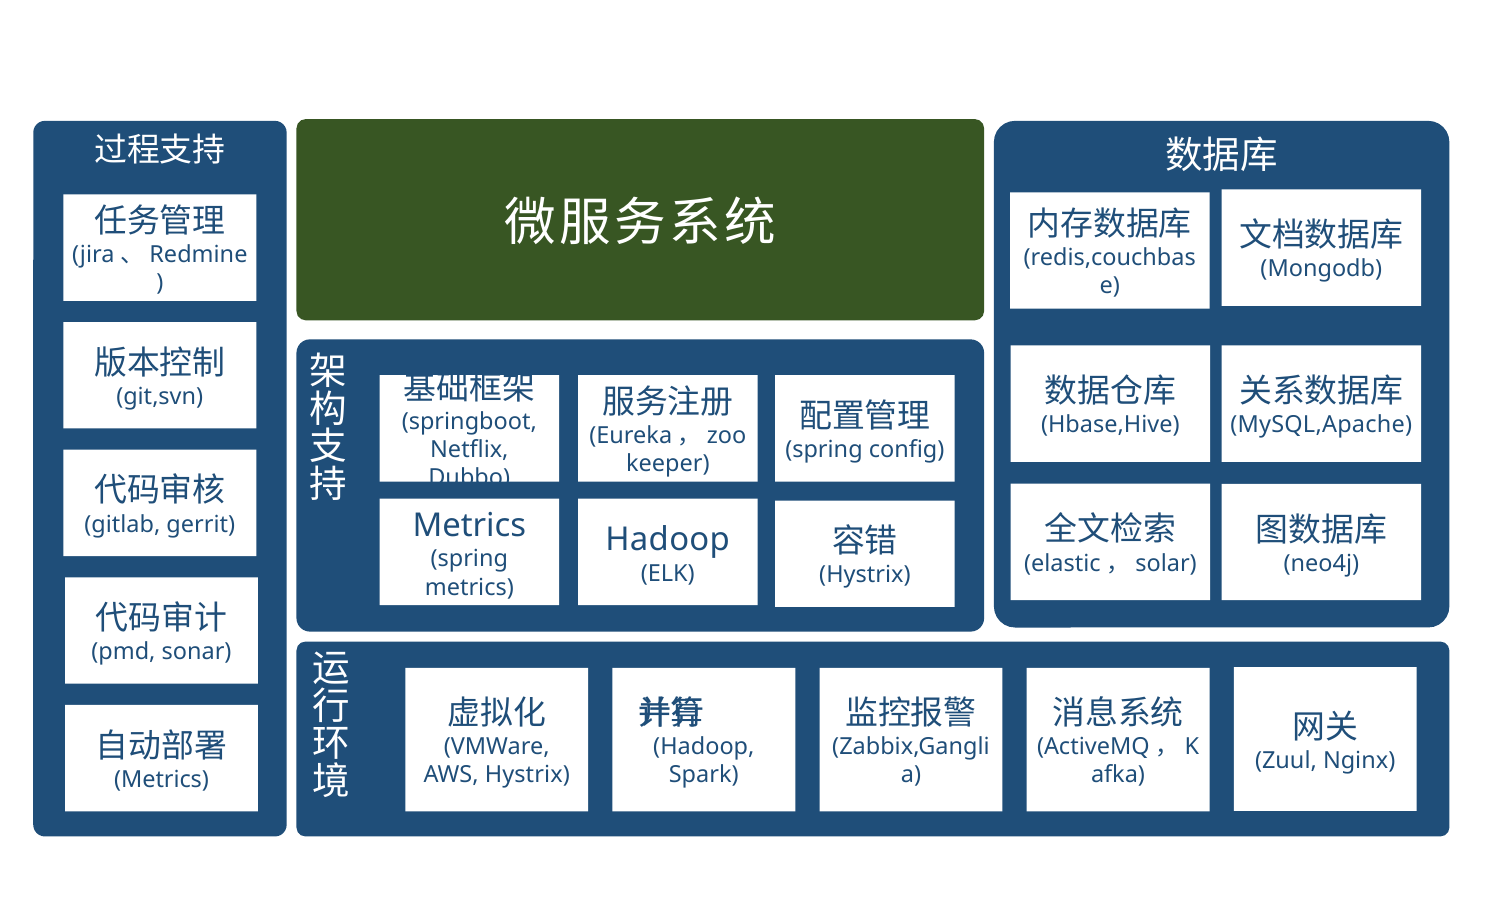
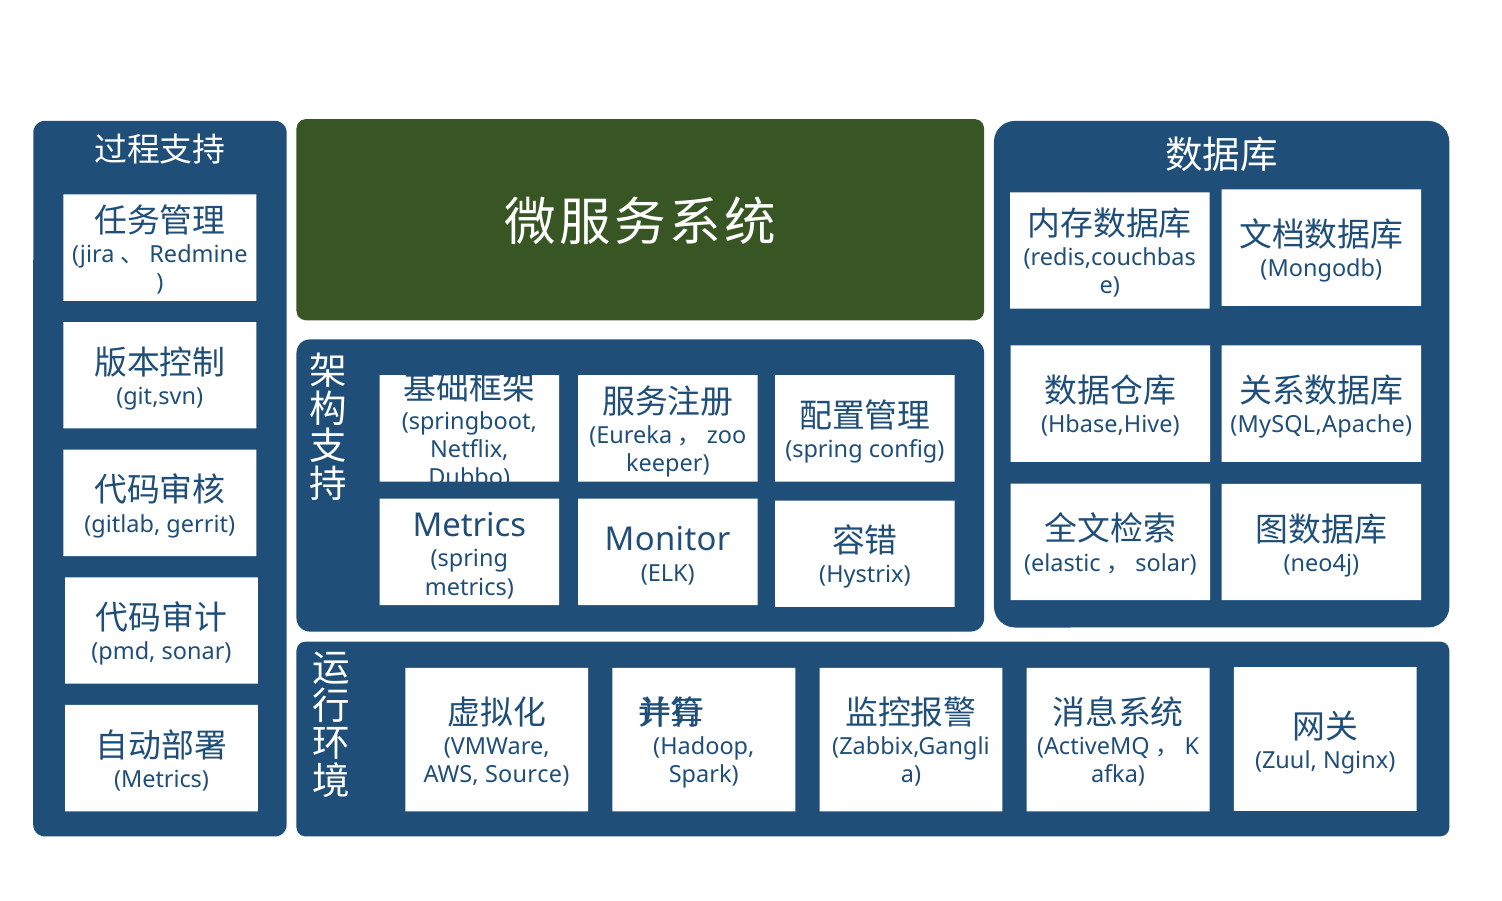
Hadoop at (668, 540): Hadoop -> Monitor
AWS Hystrix: Hystrix -> Source
